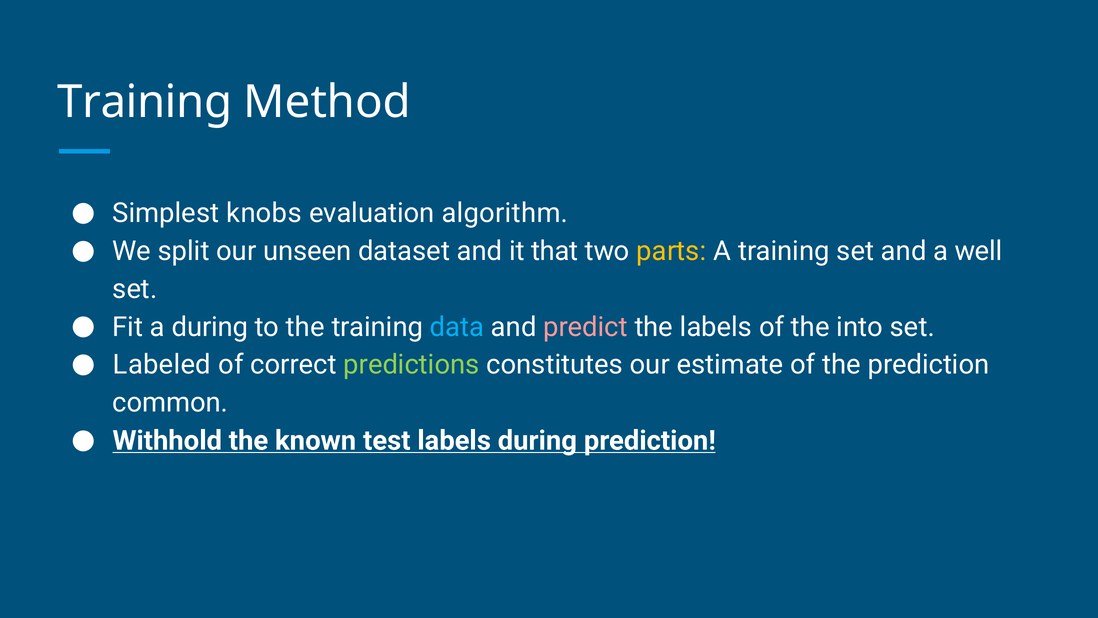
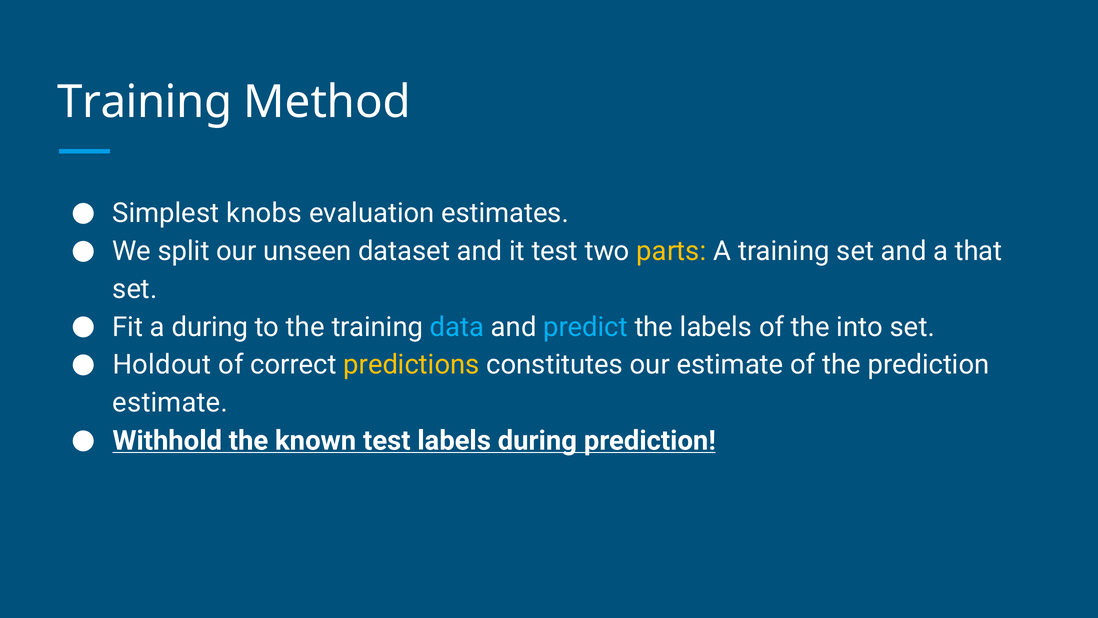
algorithm: algorithm -> estimates
it that: that -> test
well: well -> that
predict colour: pink -> light blue
Labeled: Labeled -> Holdout
predictions colour: light green -> yellow
common at (170, 403): common -> estimate
